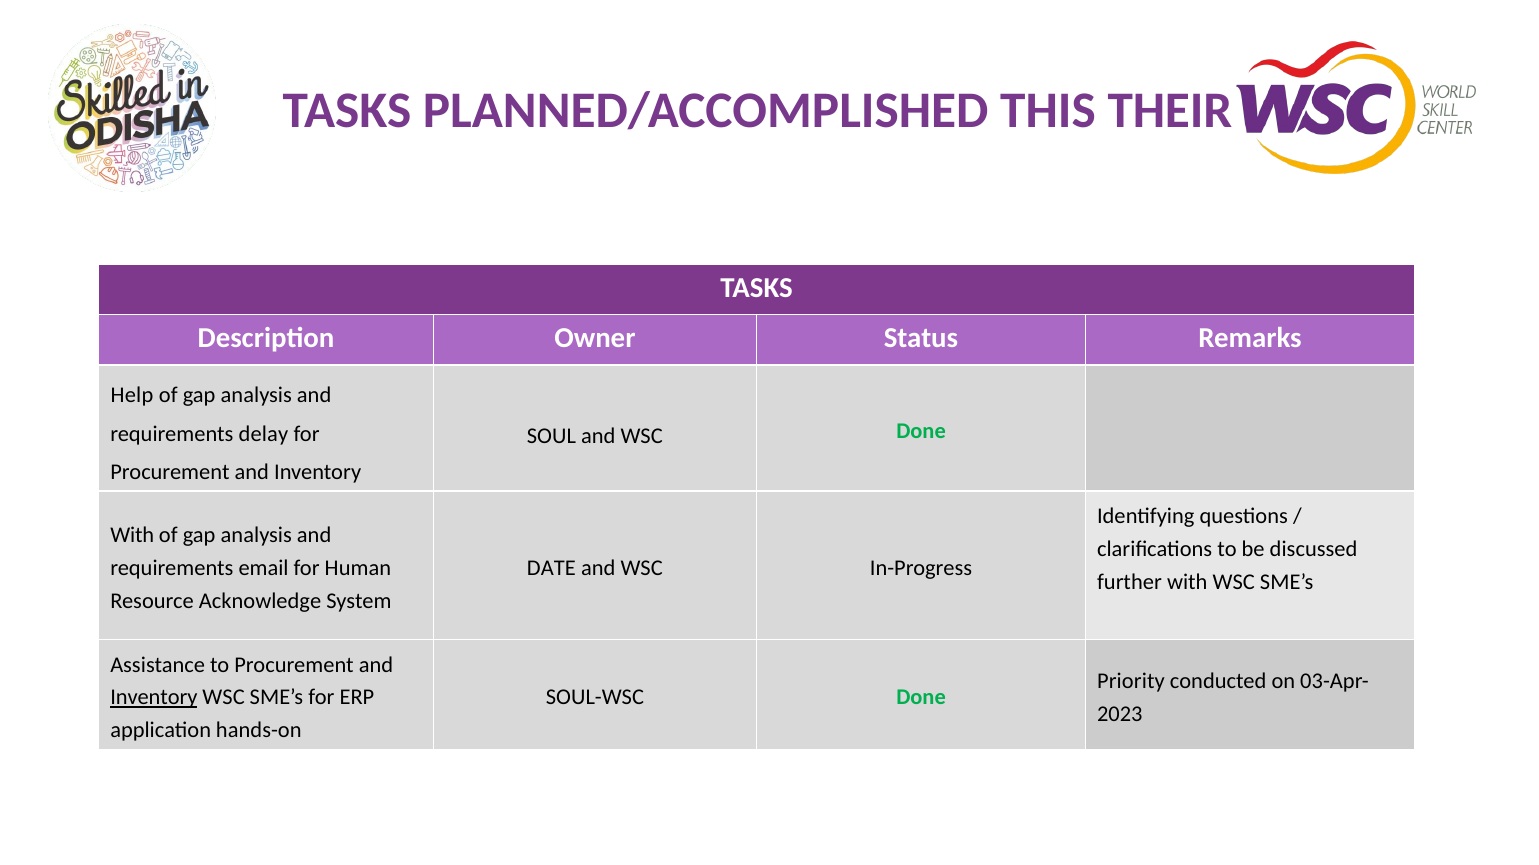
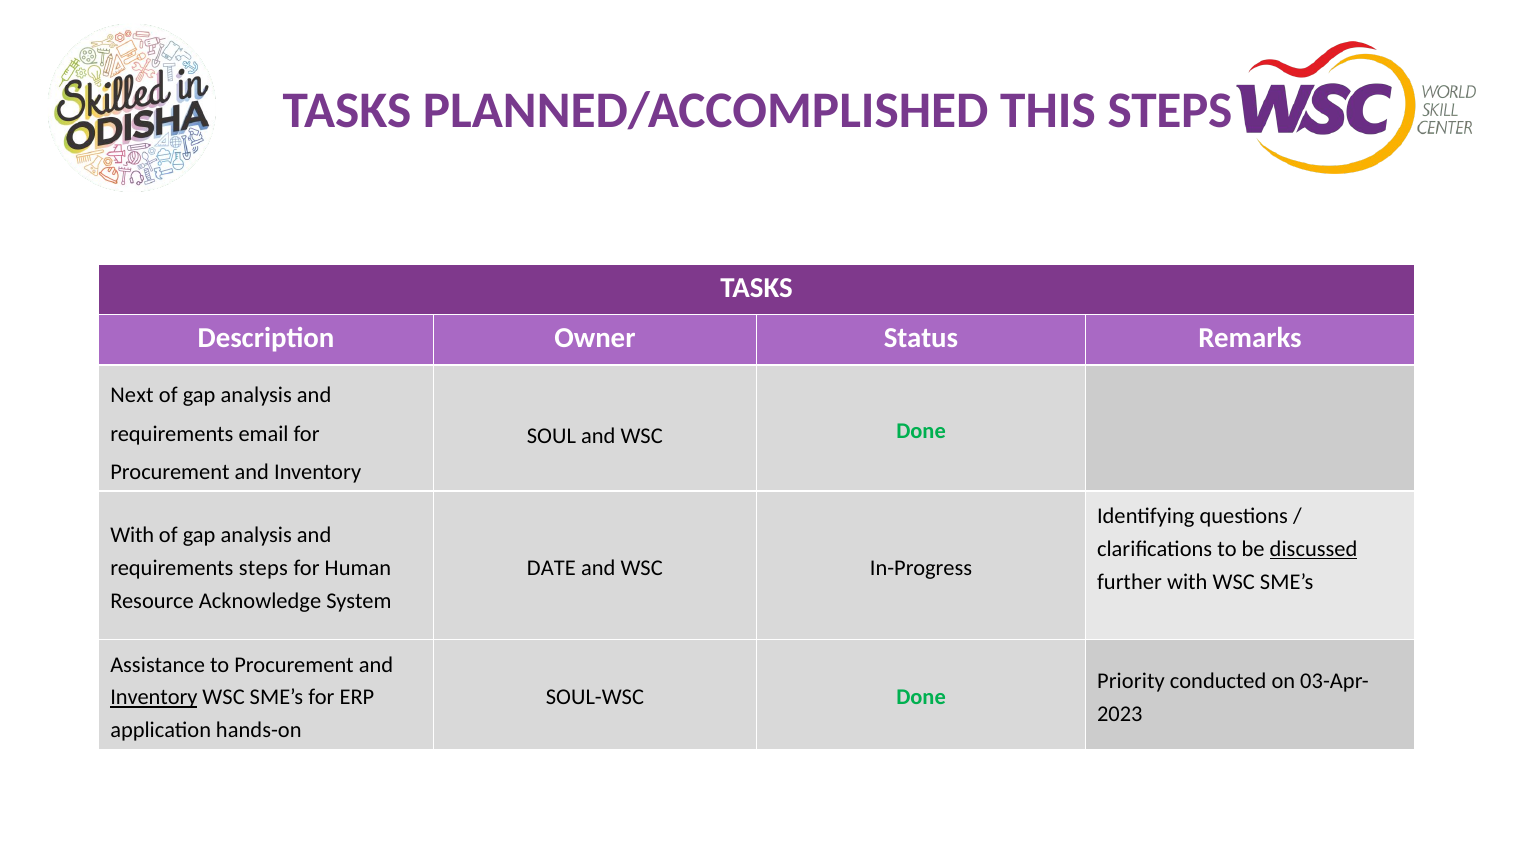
THIS THEIR: THEIR -> STEPS
Help: Help -> Next
delay: delay -> email
discussed underline: none -> present
requirements email: email -> steps
